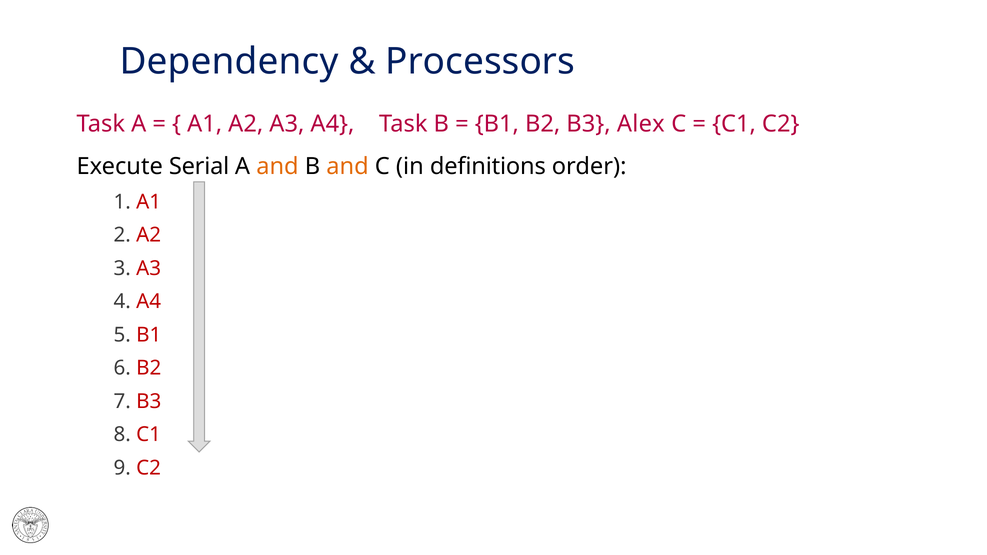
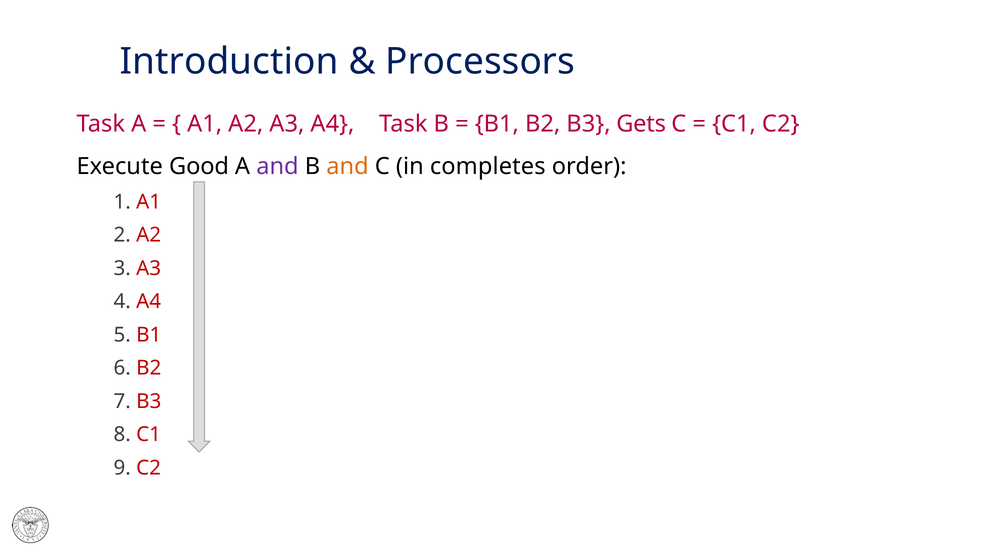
Dependency: Dependency -> Introduction
Alex: Alex -> Gets
Serial: Serial -> Good
and at (277, 167) colour: orange -> purple
definitions: definitions -> completes
